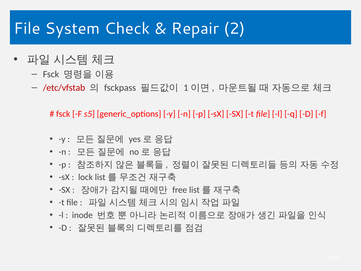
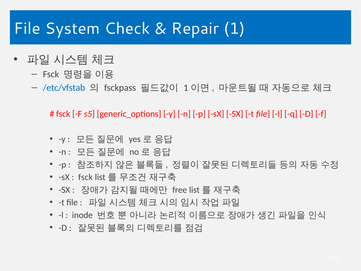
2: 2 -> 1
/etc/vfstab colour: red -> blue
lock at (86, 177): lock -> fsck
